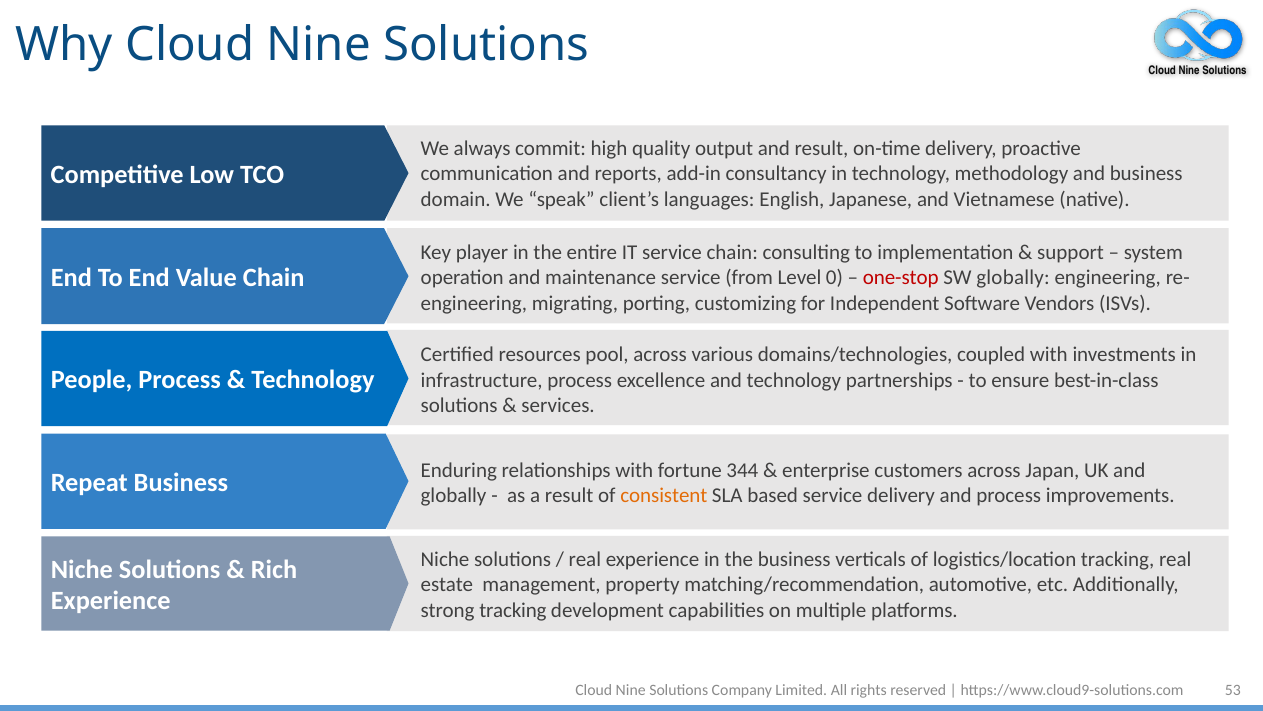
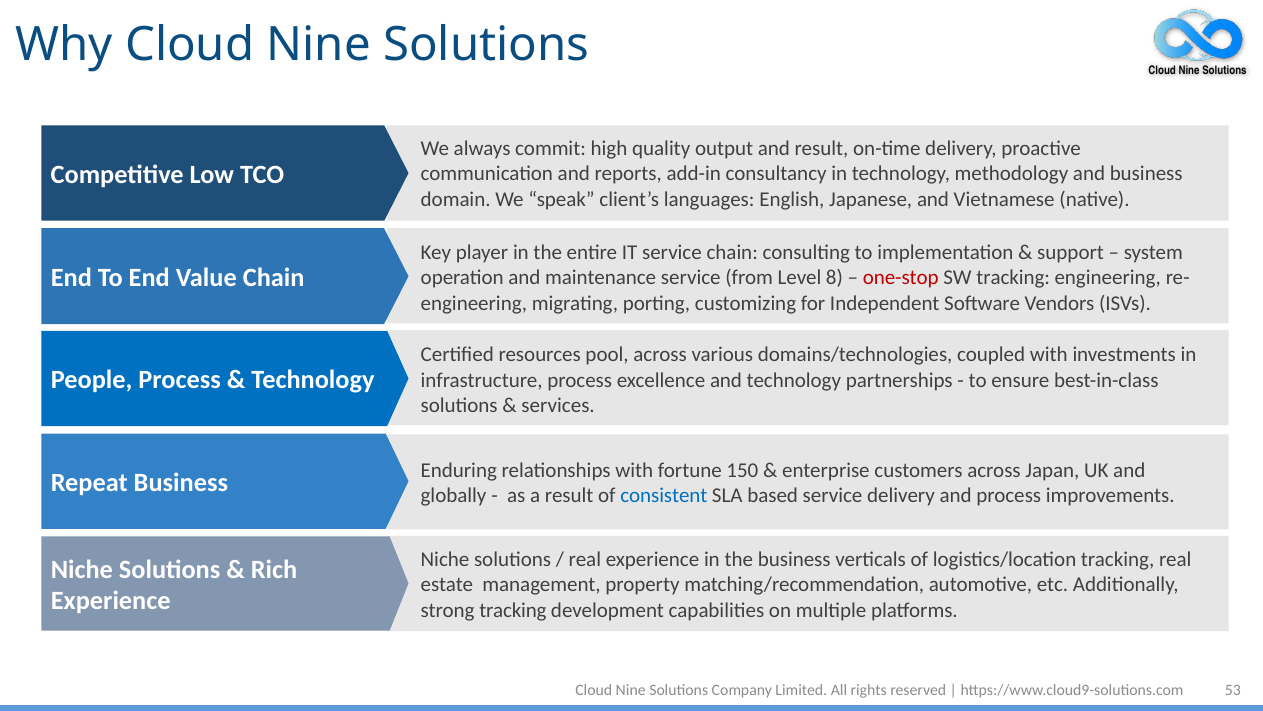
0: 0 -> 8
SW globally: globally -> tracking
344: 344 -> 150
consistent colour: orange -> blue
